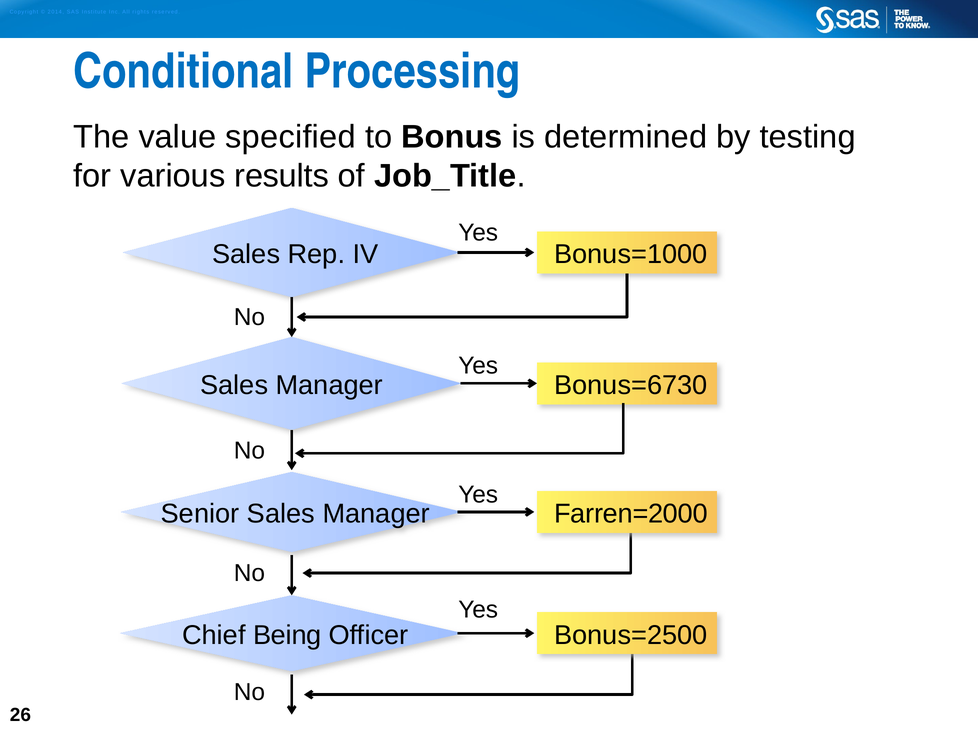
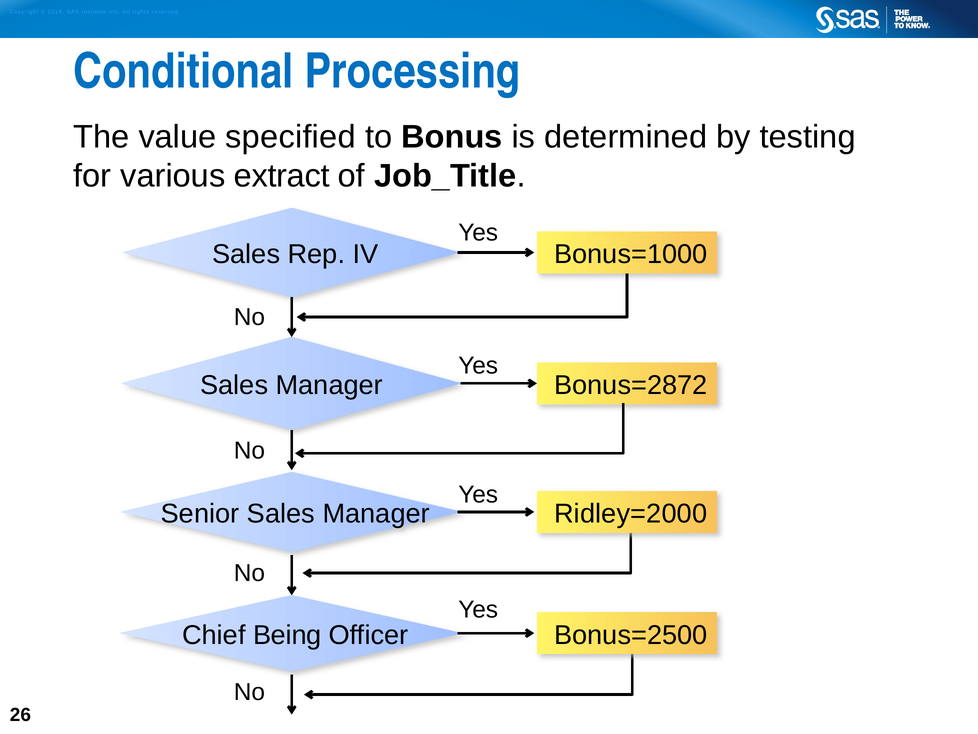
results: results -> extract
Bonus=6730: Bonus=6730 -> Bonus=2872
Farren=2000: Farren=2000 -> Ridley=2000
